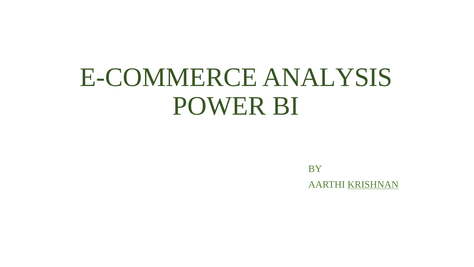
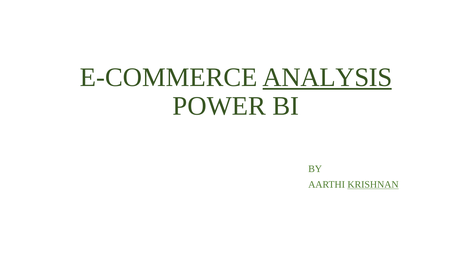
ANALYSIS underline: none -> present
